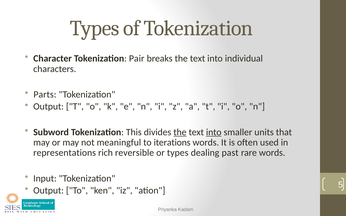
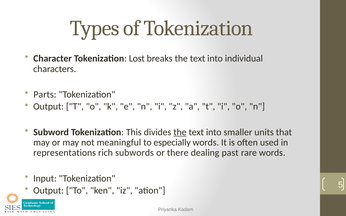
Pair: Pair -> Lost
into at (214, 132) underline: present -> none
iterations: iterations -> especially
reversible: reversible -> subwords
or types: types -> there
